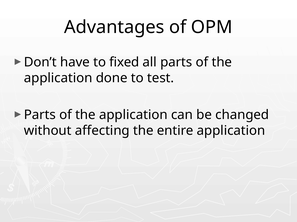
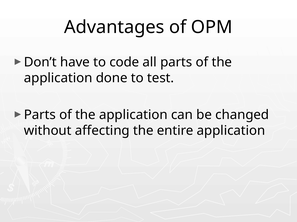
fixed: fixed -> code
